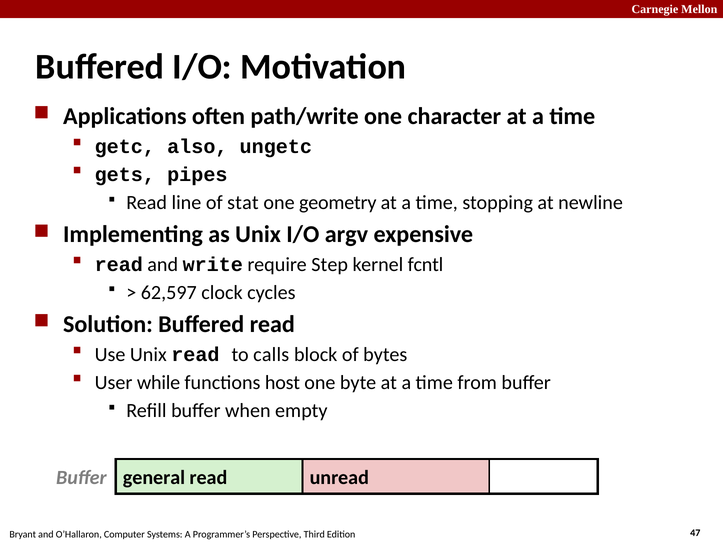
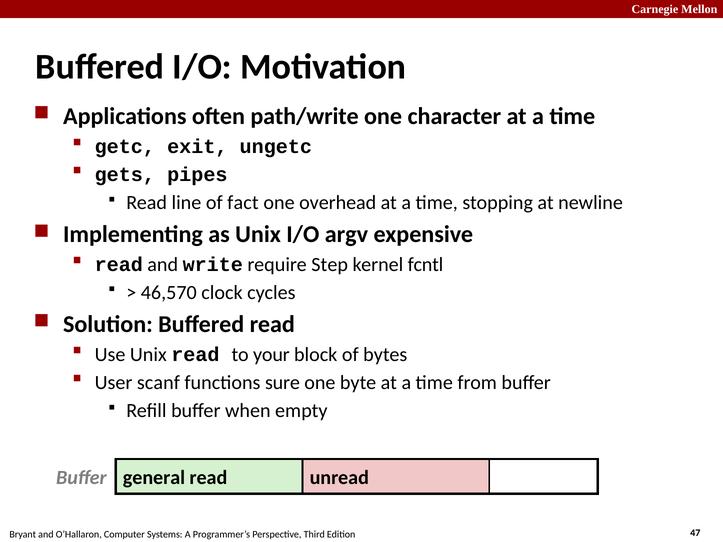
also: also -> exit
stat: stat -> fact
geometry: geometry -> overhead
62,597: 62,597 -> 46,570
calls: calls -> your
while: while -> scanf
host: host -> sure
